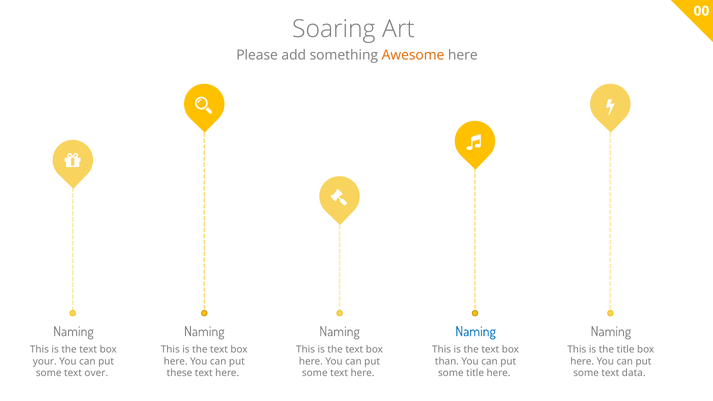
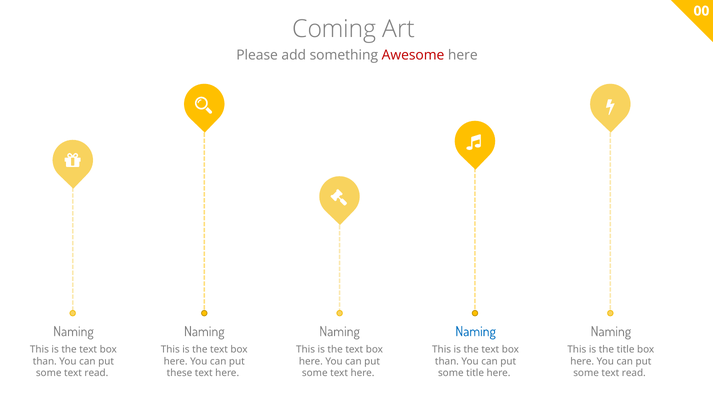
Soaring: Soaring -> Coming
Awesome colour: orange -> red
your at (45, 361): your -> than
over at (96, 373): over -> read
data at (634, 373): data -> read
